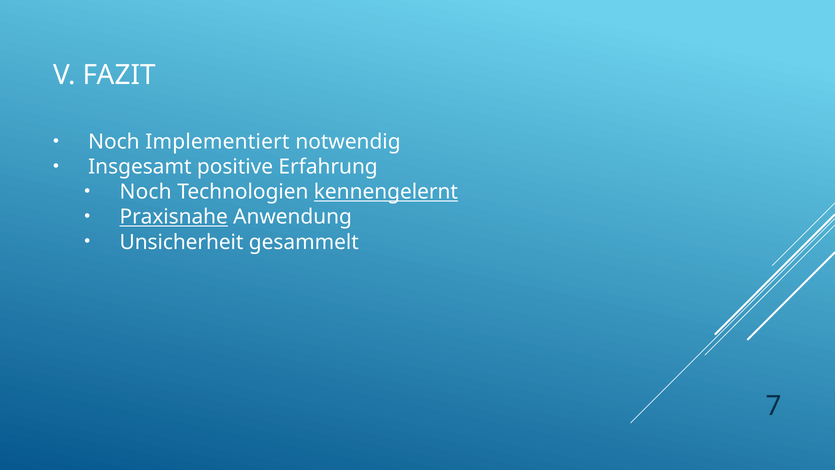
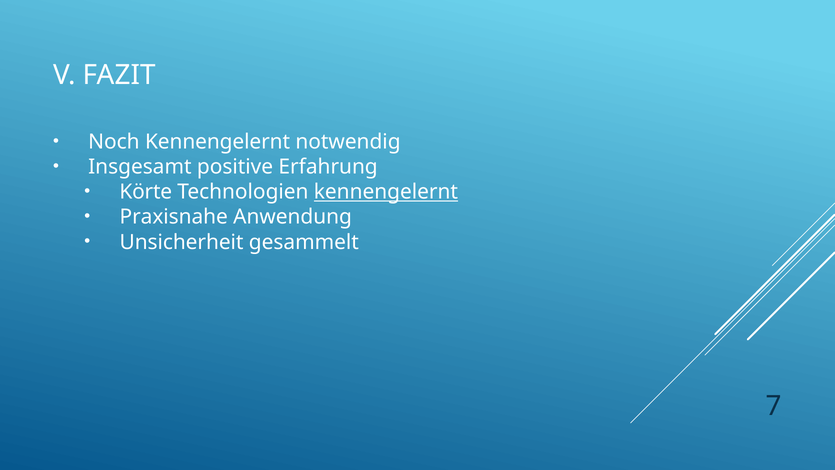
Noch Implementiert: Implementiert -> Kennengelernt
Noch at (146, 192): Noch -> Körte
Praxisnahe underline: present -> none
